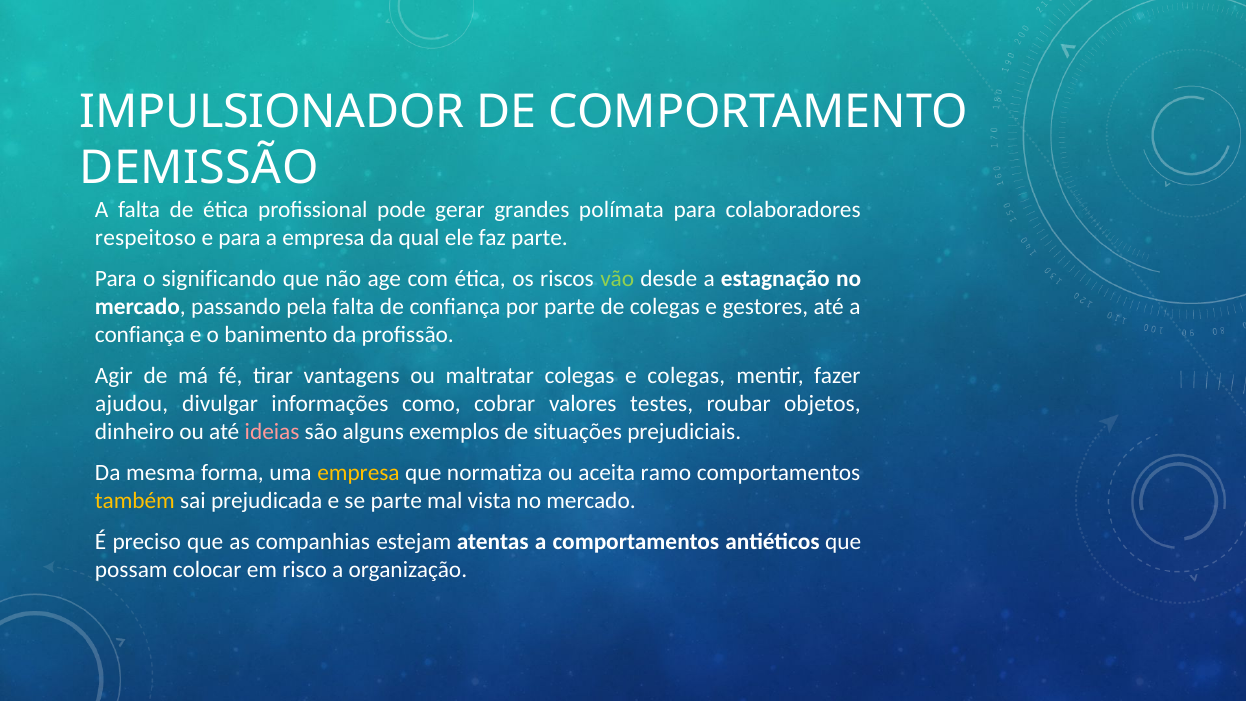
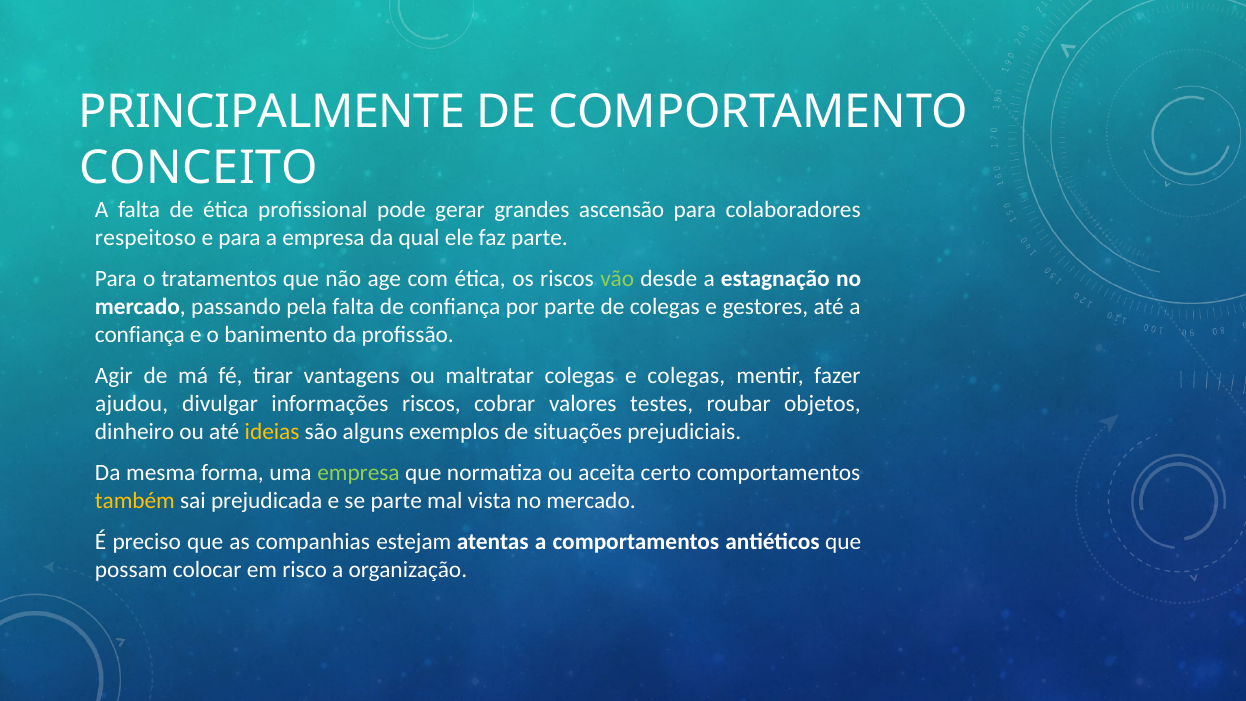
IMPULSIONADOR: IMPULSIONADOR -> PRINCIPALMENTE
DEMISSÃO: DEMISSÃO -> CONCEITO
polímata: polímata -> ascensão
significando: significando -> tratamentos
informações como: como -> riscos
ideias colour: pink -> yellow
empresa at (359, 473) colour: yellow -> light green
ramo: ramo -> certo
